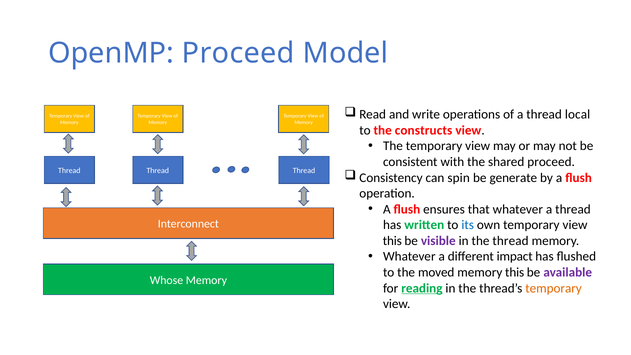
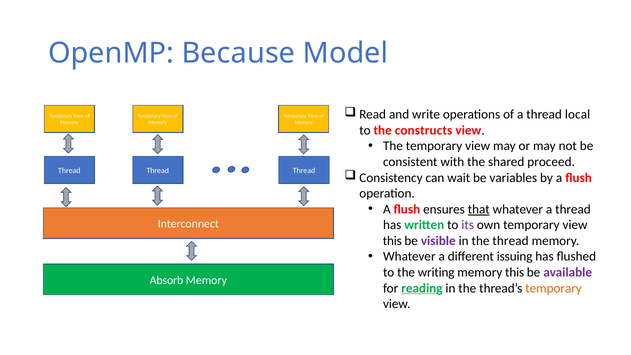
OpenMP Proceed: Proceed -> Because
spin: spin -> wait
generate: generate -> variables
that underline: none -> present
its colour: blue -> purple
impact: impact -> issuing
moved: moved -> writing
Whose: Whose -> Absorb
